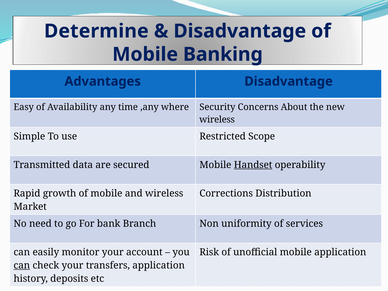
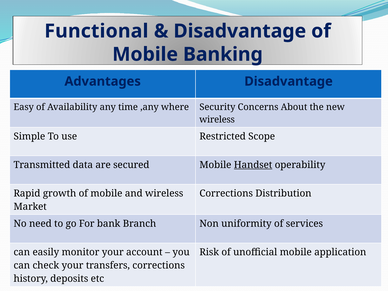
Determine: Determine -> Functional
can at (22, 265) underline: present -> none
transfers application: application -> corrections
